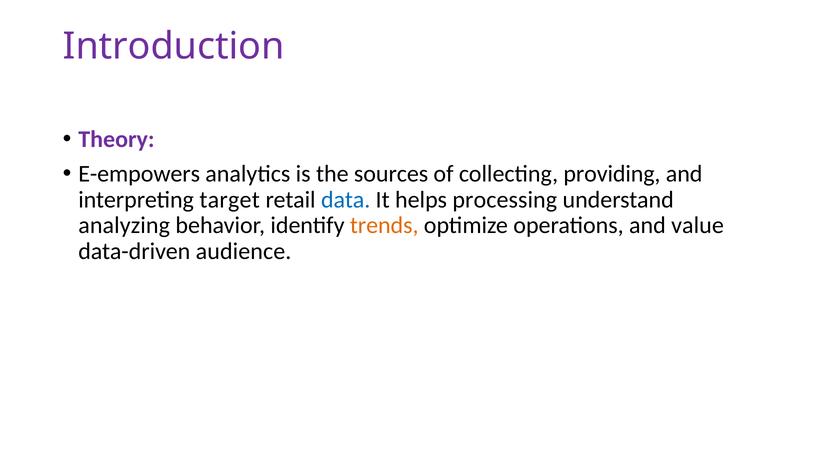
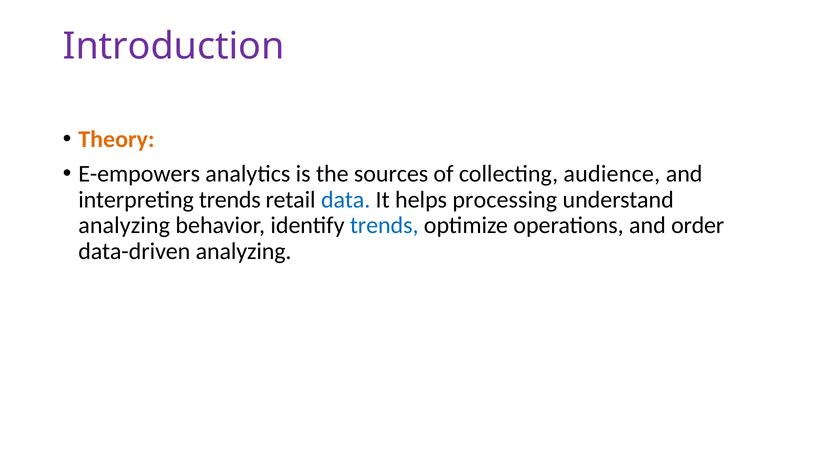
Theory colour: purple -> orange
providing: providing -> audience
interpreting target: target -> trends
trends at (384, 226) colour: orange -> blue
value: value -> order
data-driven audience: audience -> analyzing
